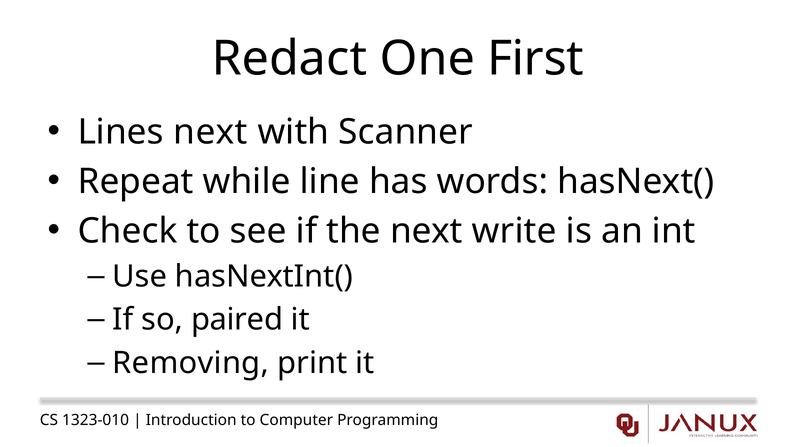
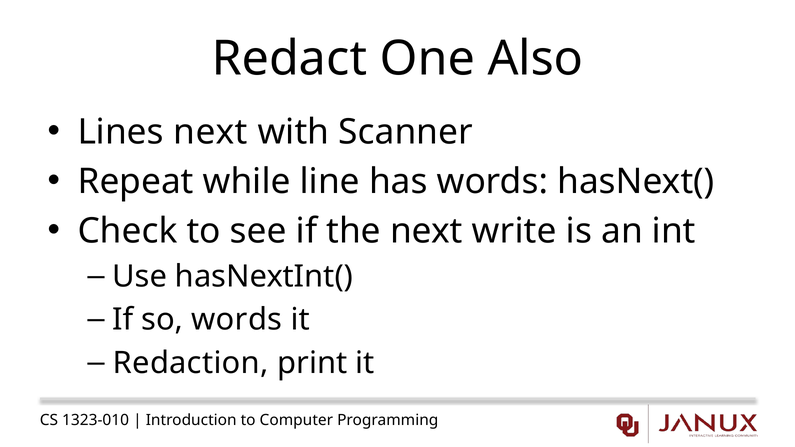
First: First -> Also
so paired: paired -> words
Removing: Removing -> Redaction
